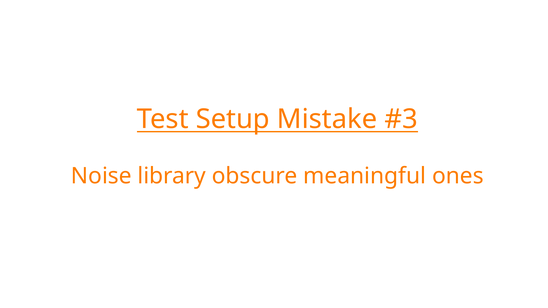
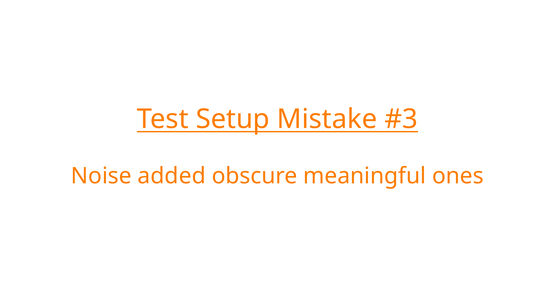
library: library -> added
